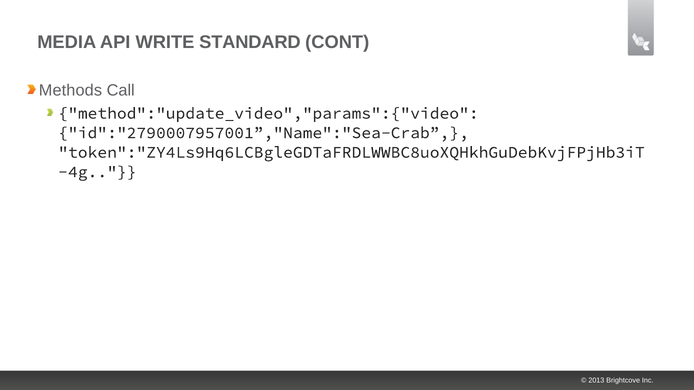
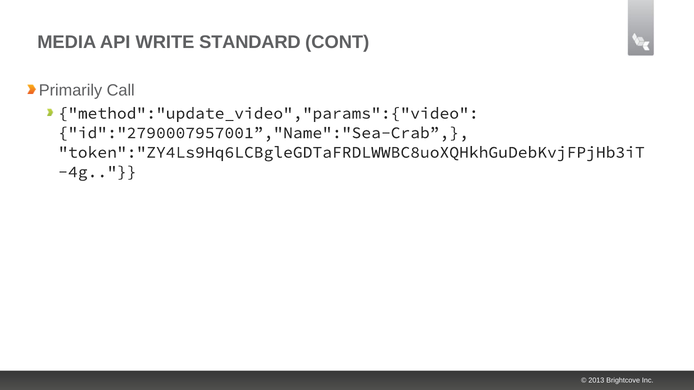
Methods: Methods -> Primarily
